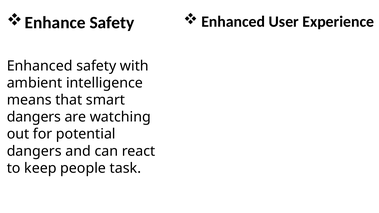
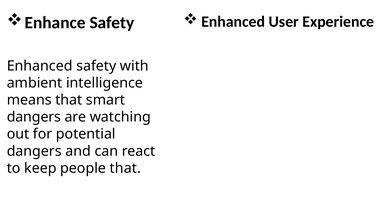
people task: task -> that
